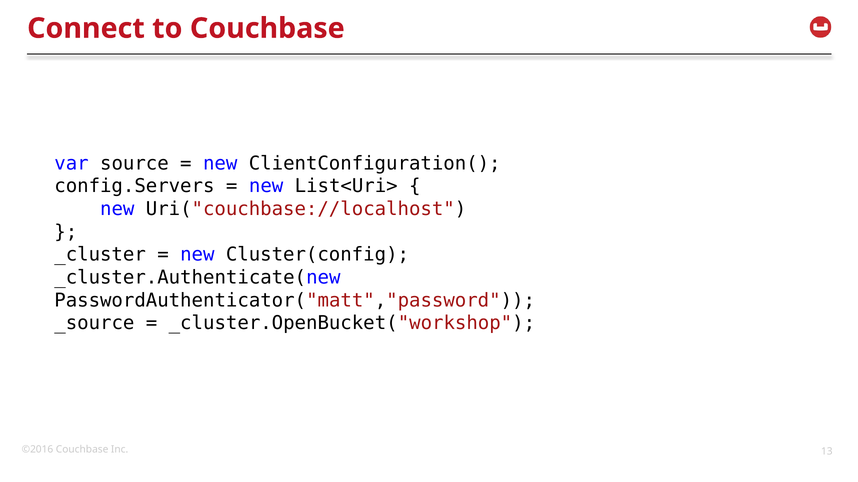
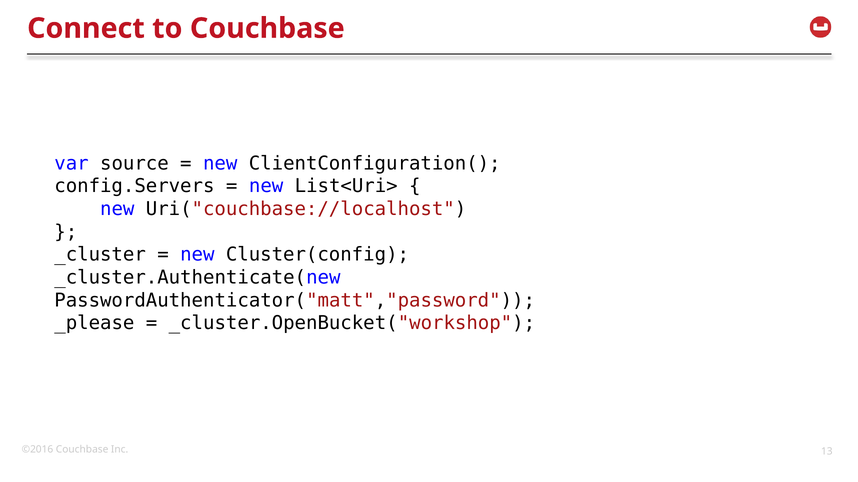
_source: _source -> _please
